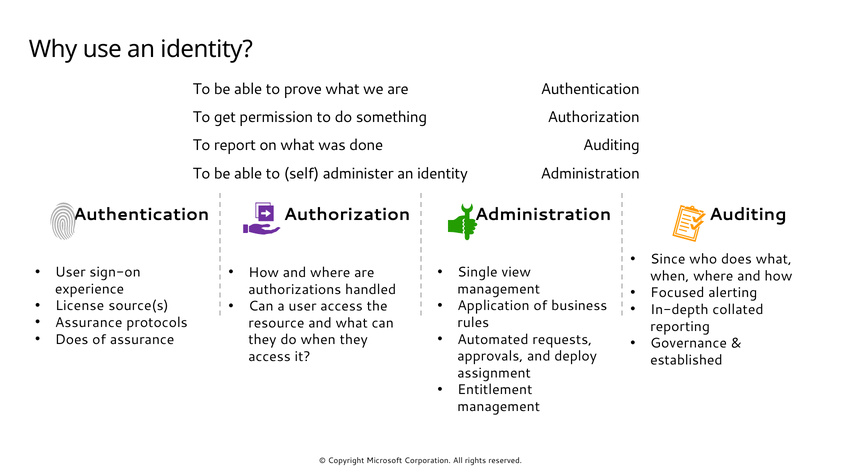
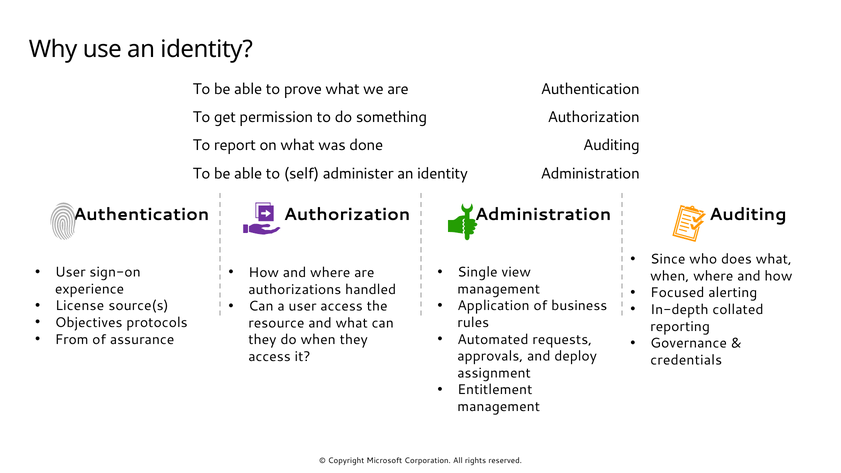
Assurance at (89, 323): Assurance -> Objectives
Does at (72, 339): Does -> From
established: established -> credentials
